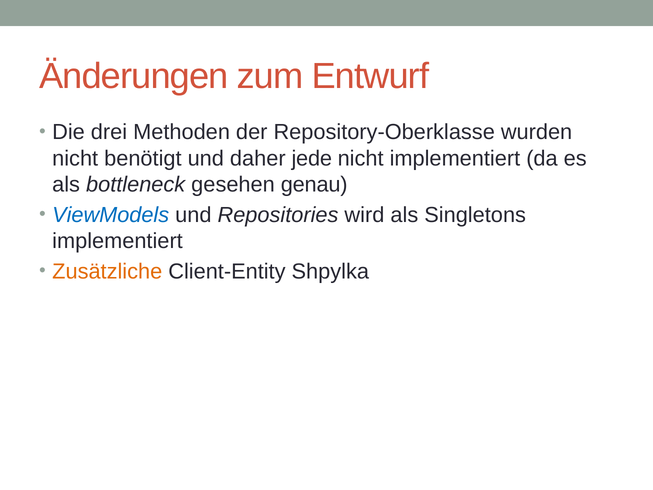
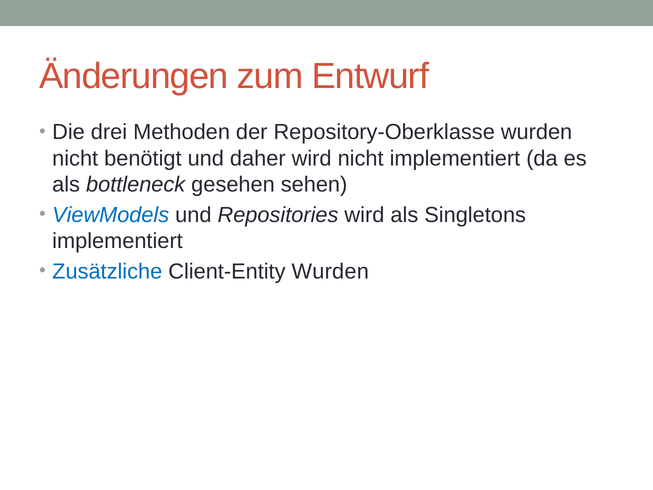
daher jede: jede -> wird
genau: genau -> sehen
Zusätzliche colour: orange -> blue
Client-Entity Shpylka: Shpylka -> Wurden
